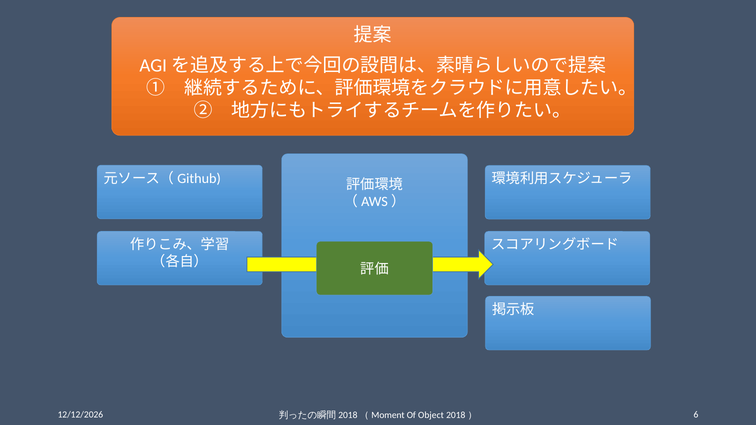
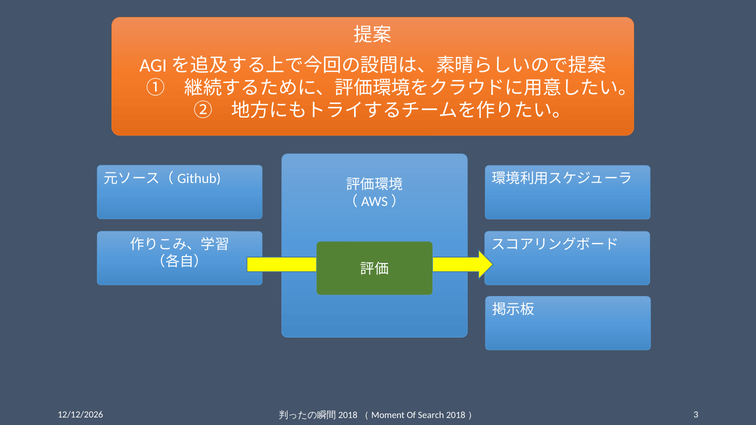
Object: Object -> Search
6: 6 -> 3
